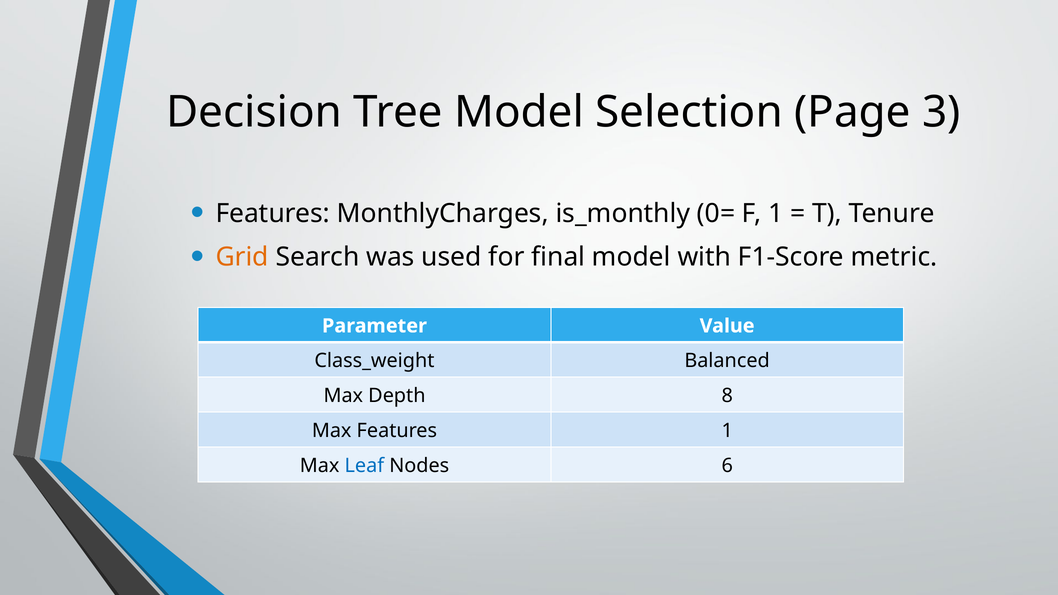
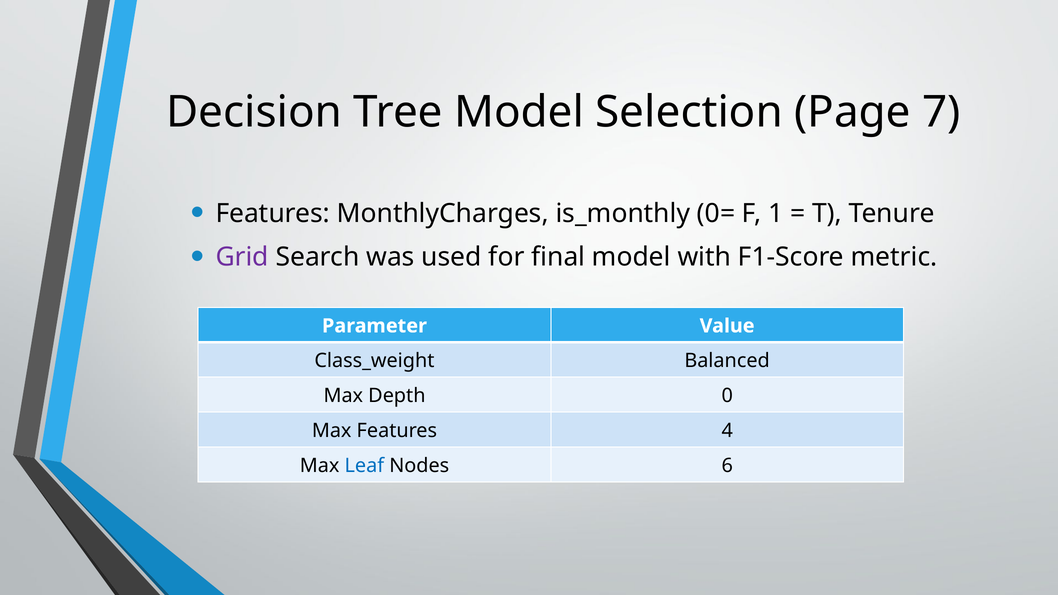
3: 3 -> 7
Grid colour: orange -> purple
8: 8 -> 0
Features 1: 1 -> 4
